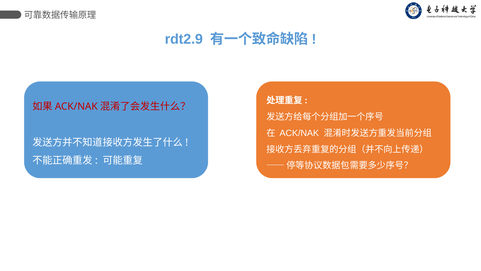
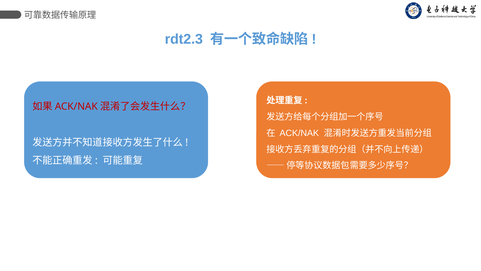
rdt2.9: rdt2.9 -> rdt2.3
